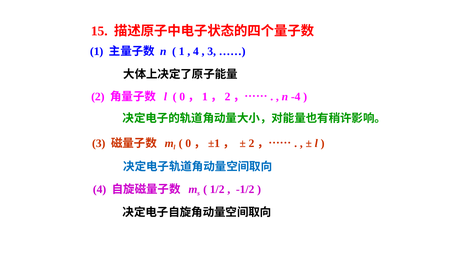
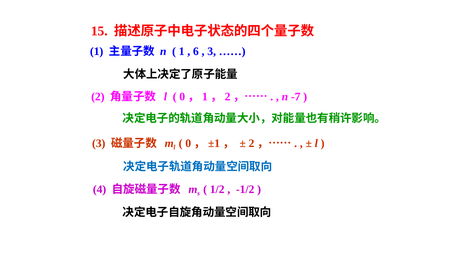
4 at (196, 51): 4 -> 6
-4: -4 -> -7
